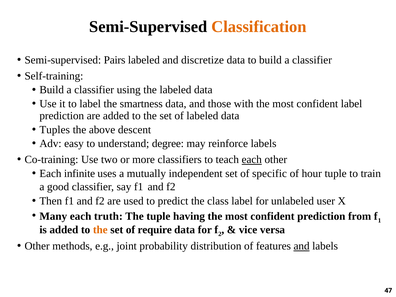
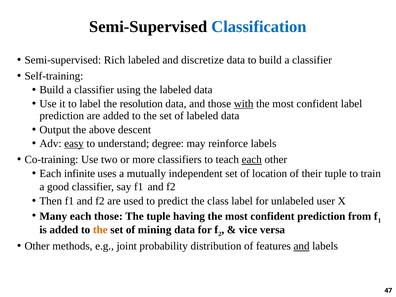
Classification colour: orange -> blue
Pairs: Pairs -> Rich
smartness: smartness -> resolution
with underline: none -> present
Tuples: Tuples -> Output
easy underline: none -> present
specific: specific -> location
hour: hour -> their
each truth: truth -> those
require: require -> mining
